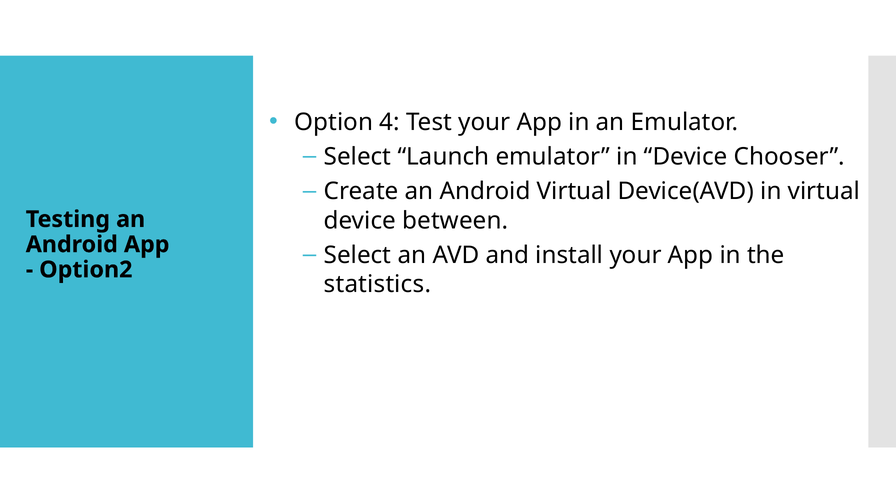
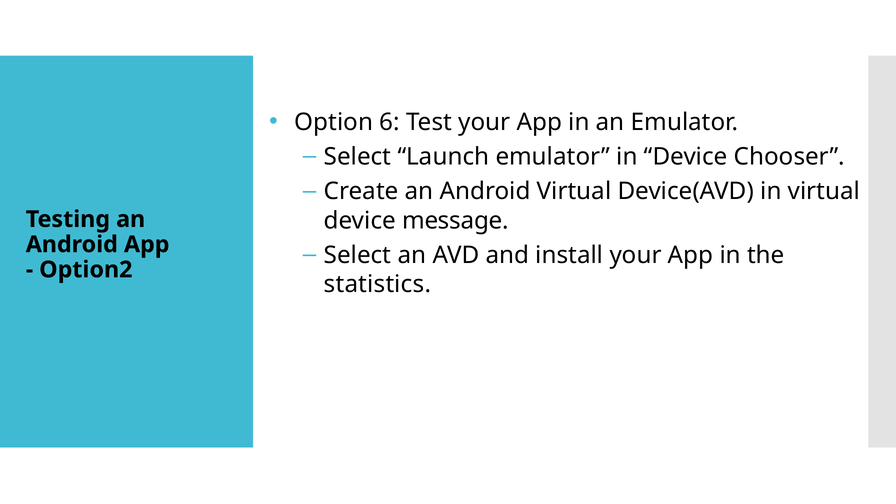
4: 4 -> 6
between: between -> message
